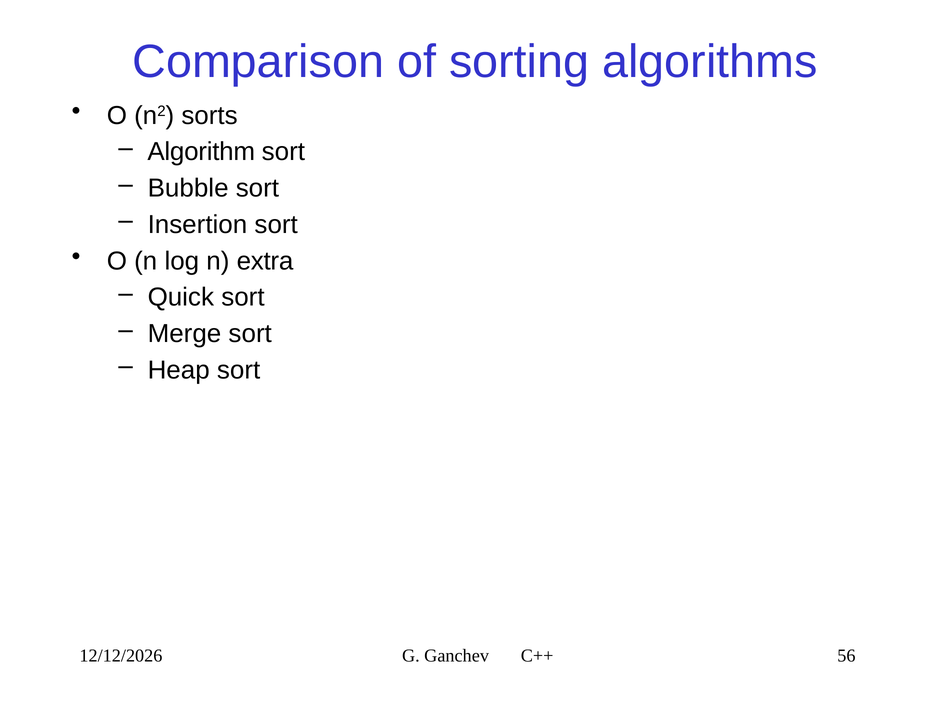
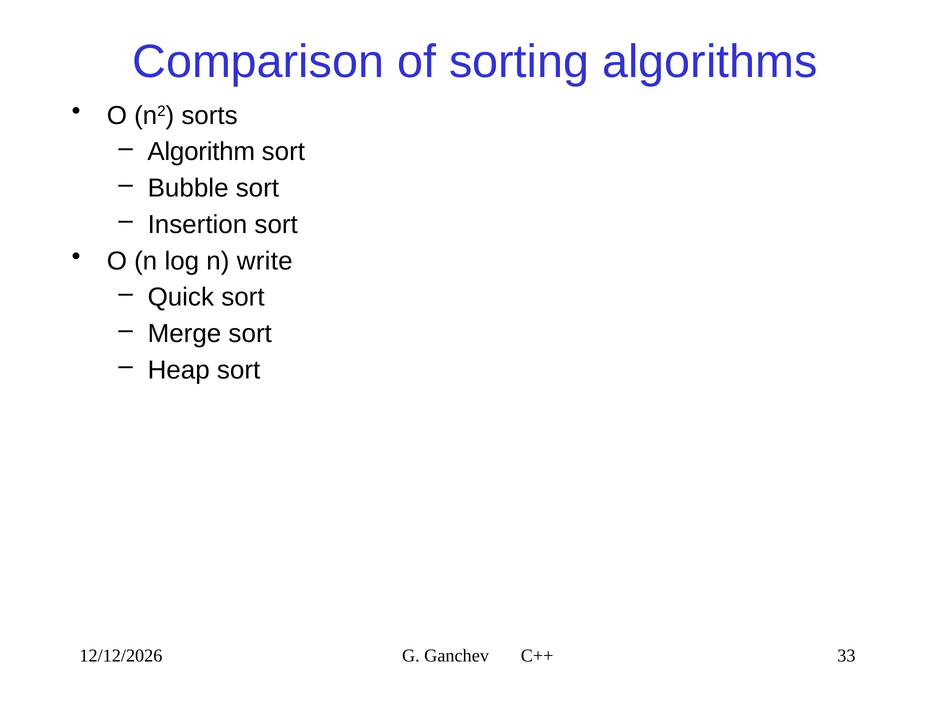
extra: extra -> write
56: 56 -> 33
